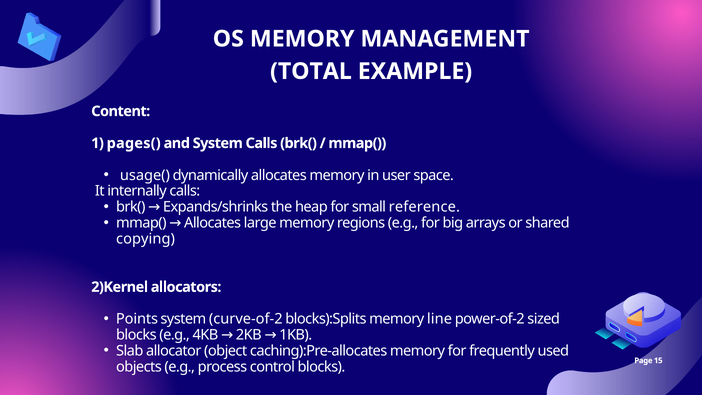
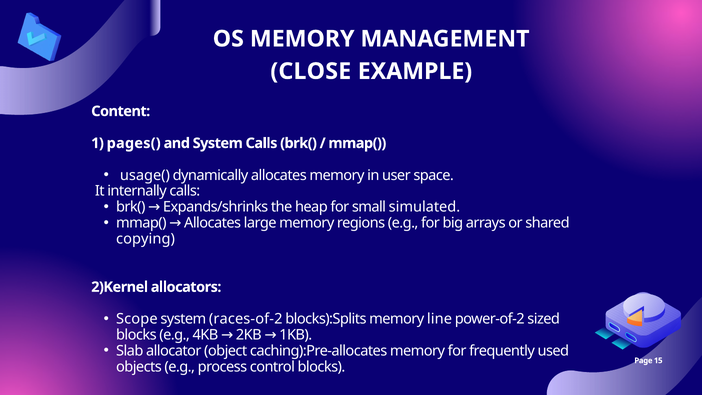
TOTAL: TOTAL -> CLOSE
reference: reference -> simulated
Points: Points -> Scope
curve-of-2: curve-of-2 -> races-of-2
